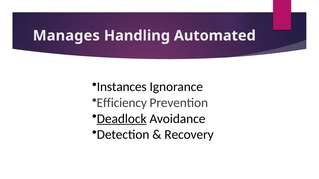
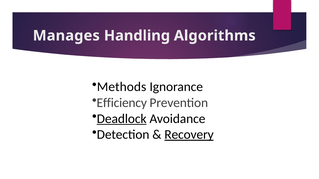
Automated: Automated -> Algorithms
Instances: Instances -> Methods
Recovery underline: none -> present
